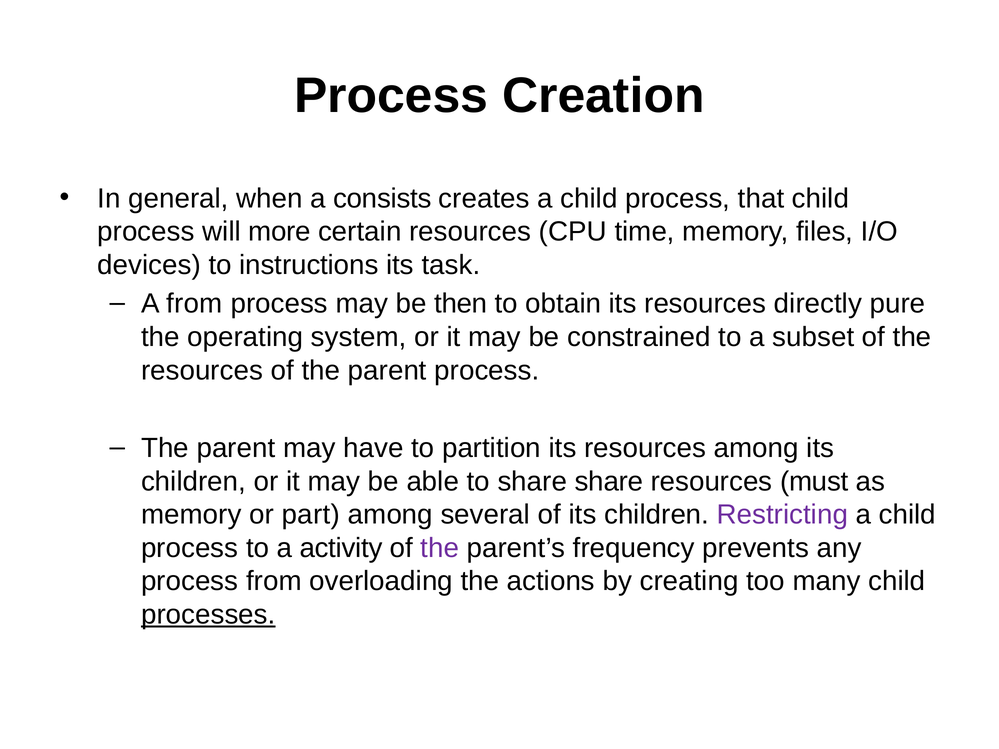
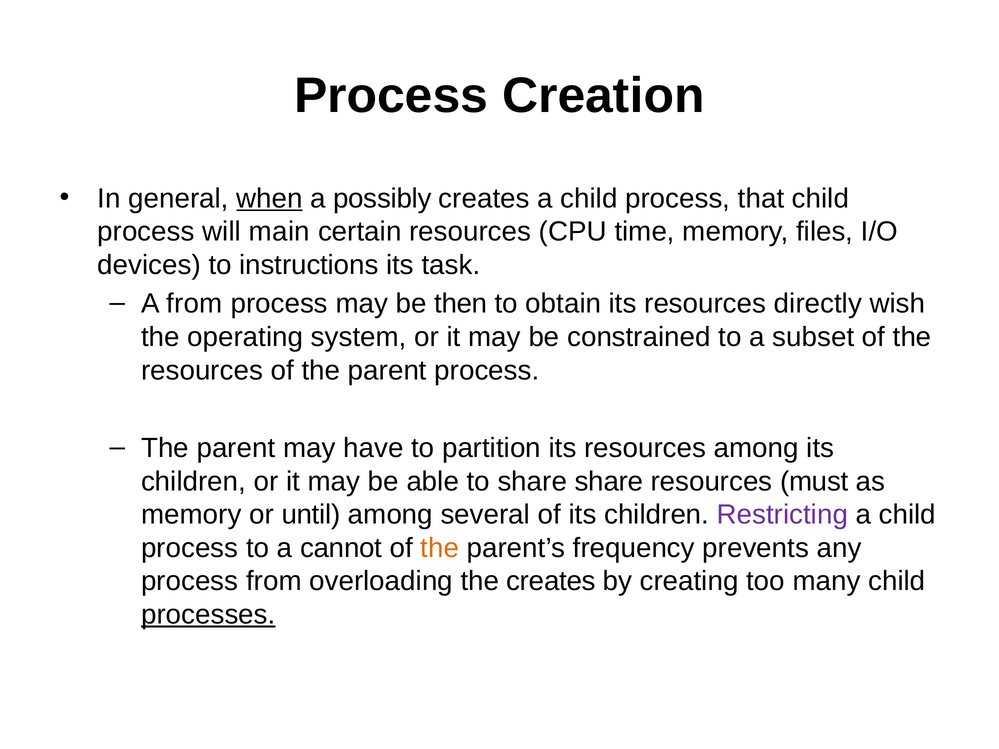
when underline: none -> present
consists: consists -> possibly
more: more -> main
pure: pure -> wish
part: part -> until
activity: activity -> cannot
the at (440, 548) colour: purple -> orange
the actions: actions -> creates
